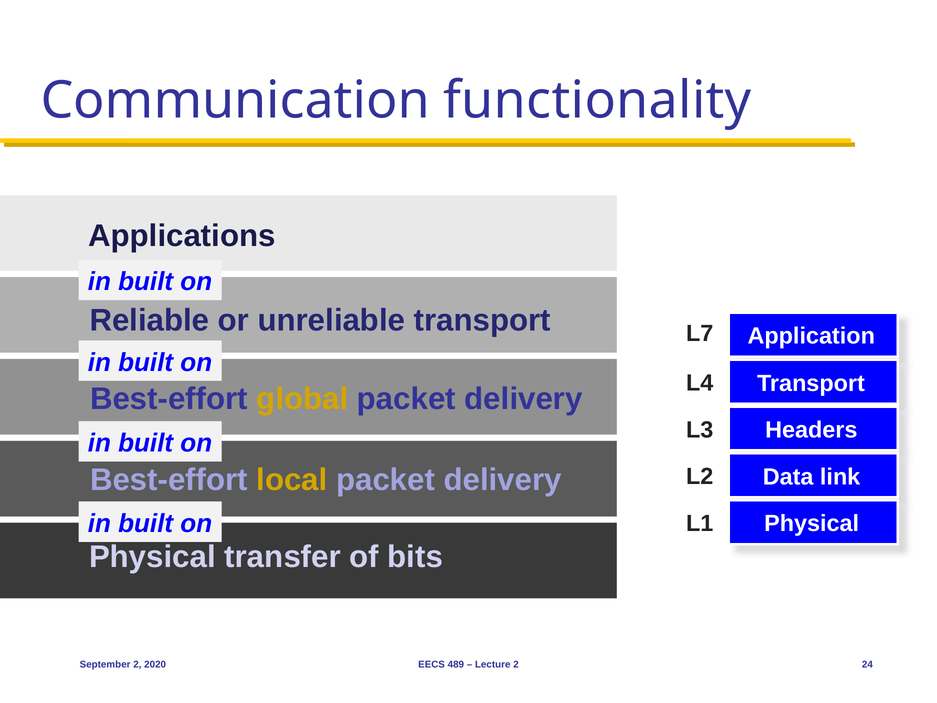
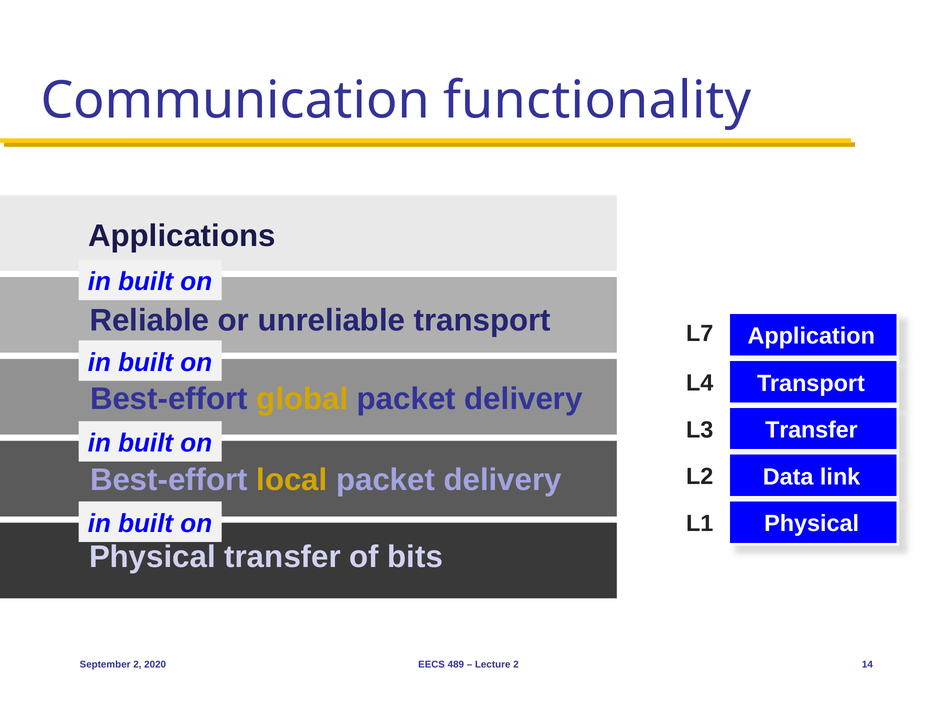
Headers at (811, 430): Headers -> Transfer
24: 24 -> 14
